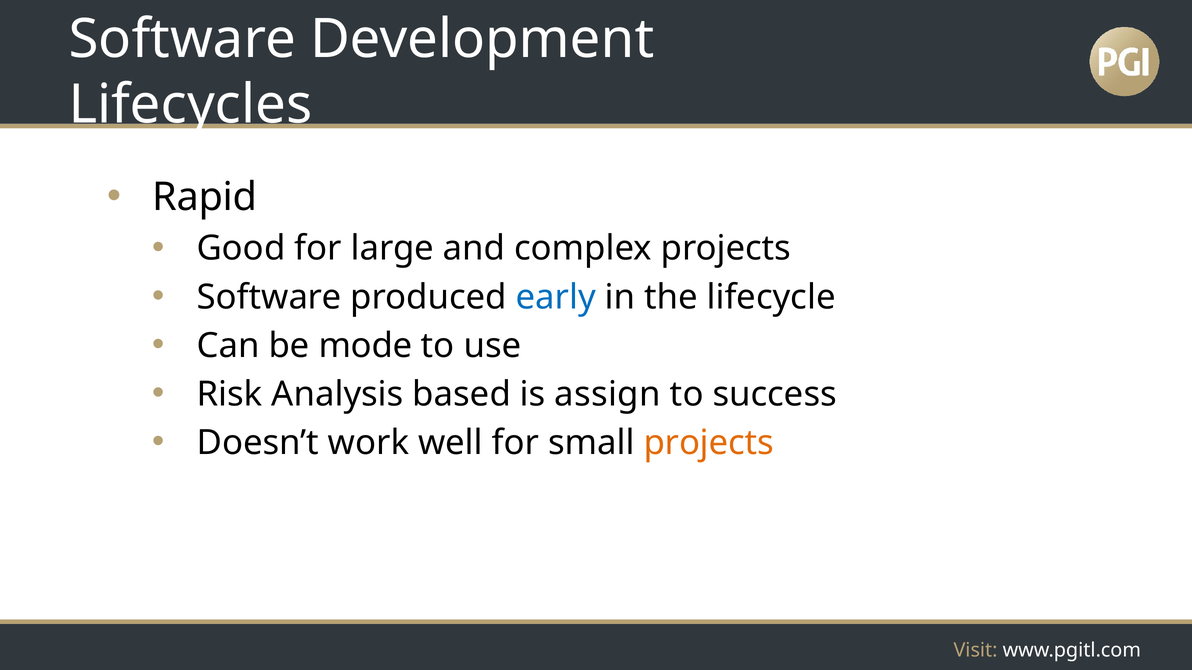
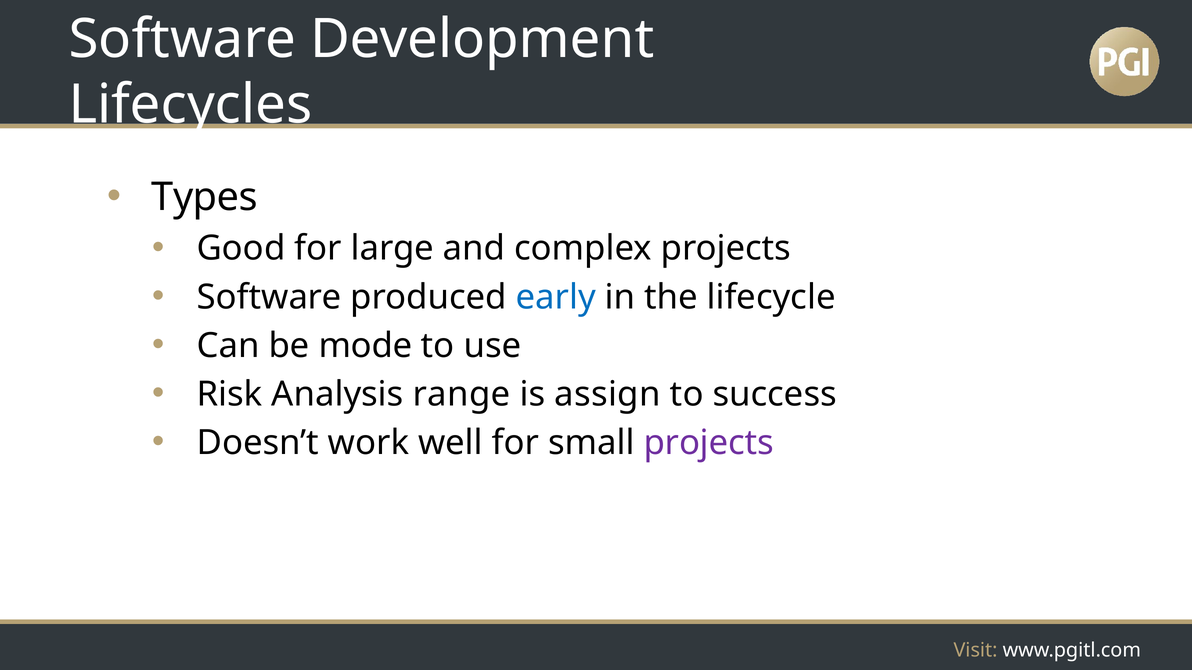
Rapid: Rapid -> Types
based: based -> range
projects at (709, 443) colour: orange -> purple
